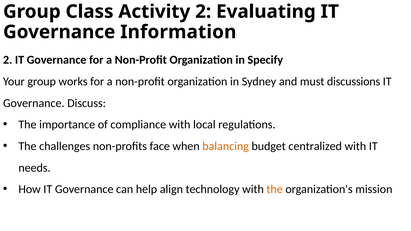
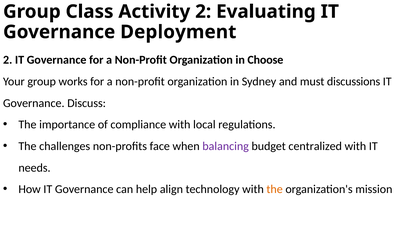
Information: Information -> Deployment
Specify: Specify -> Choose
balancing colour: orange -> purple
